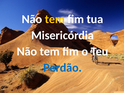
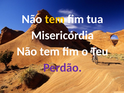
Perdão colour: blue -> purple
